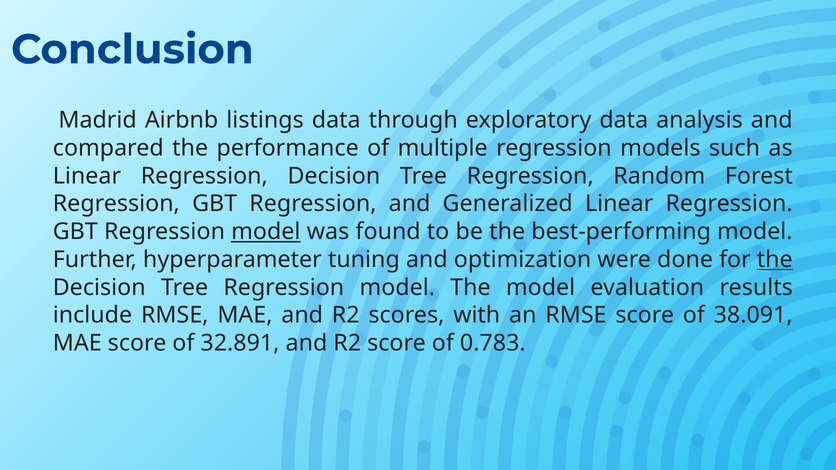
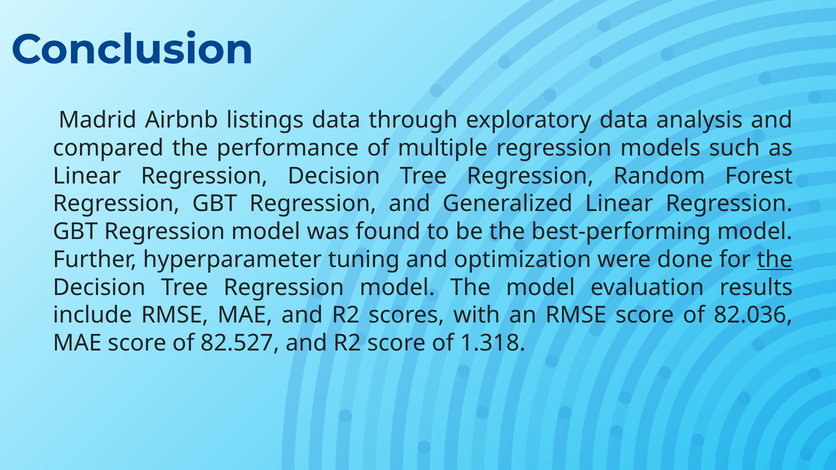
model at (266, 232) underline: present -> none
38.091: 38.091 -> 82.036
32.891: 32.891 -> 82.527
0.783: 0.783 -> 1.318
